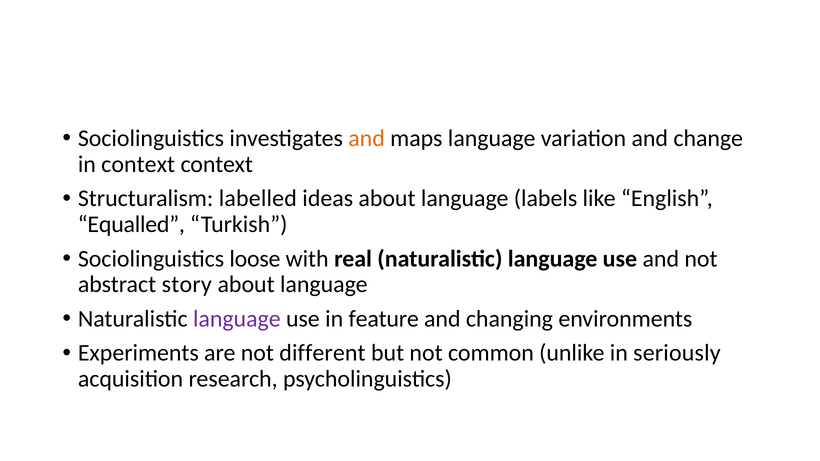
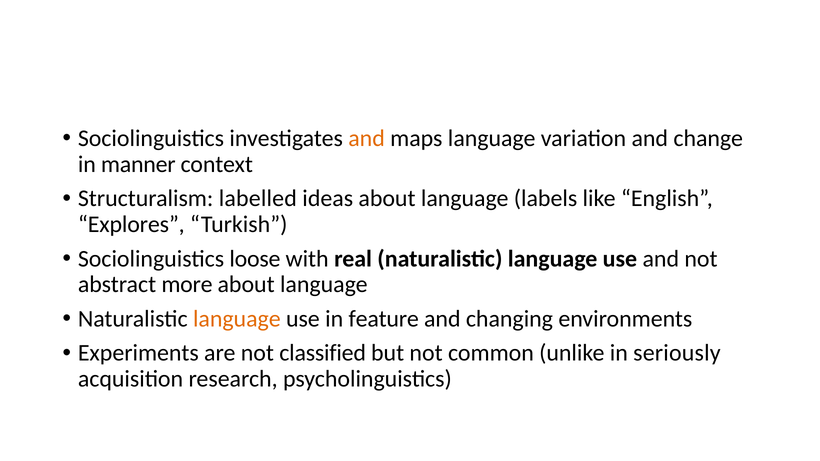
in context: context -> manner
Equalled: Equalled -> Explores
story: story -> more
language at (237, 319) colour: purple -> orange
different: different -> classified
